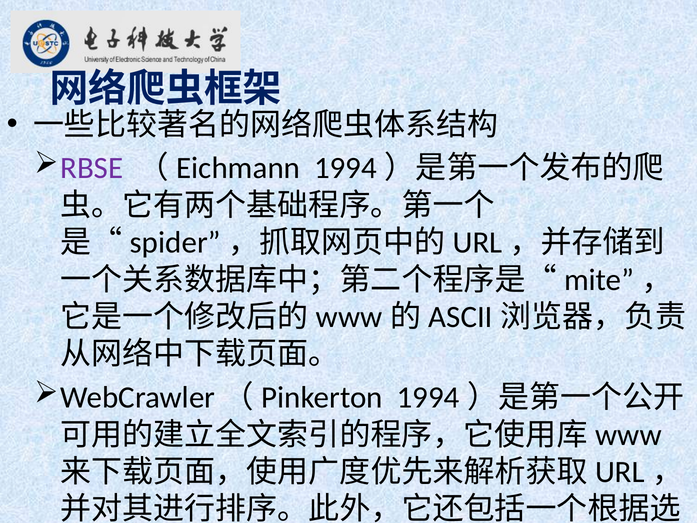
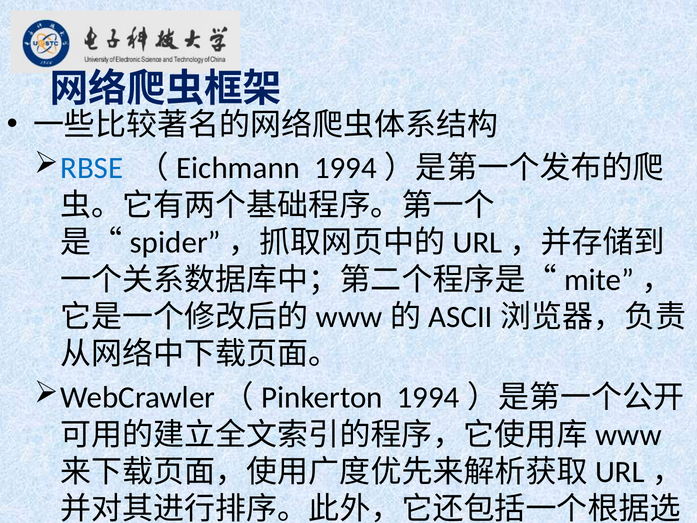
RBSE colour: purple -> blue
